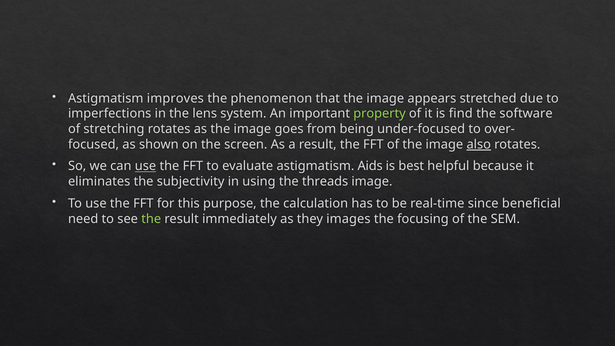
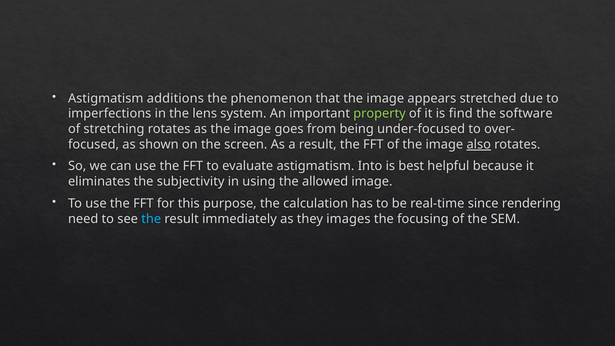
improves: improves -> additions
use at (146, 166) underline: present -> none
Aids: Aids -> Into
threads: threads -> allowed
beneficial: beneficial -> rendering
the at (151, 219) colour: light green -> light blue
